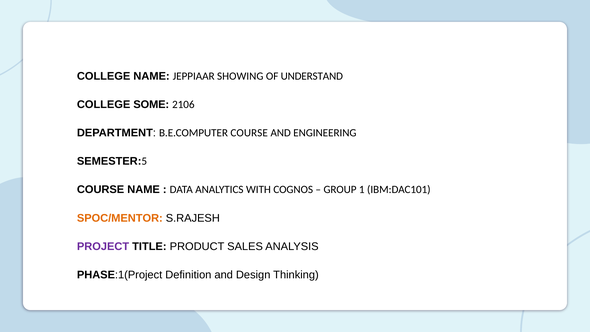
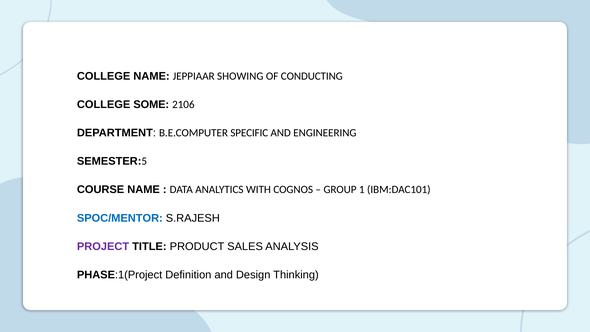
UNDERSTAND: UNDERSTAND -> CONDUCTING
B.E.COMPUTER COURSE: COURSE -> SPECIFIC
SPOC/MENTOR colour: orange -> blue
